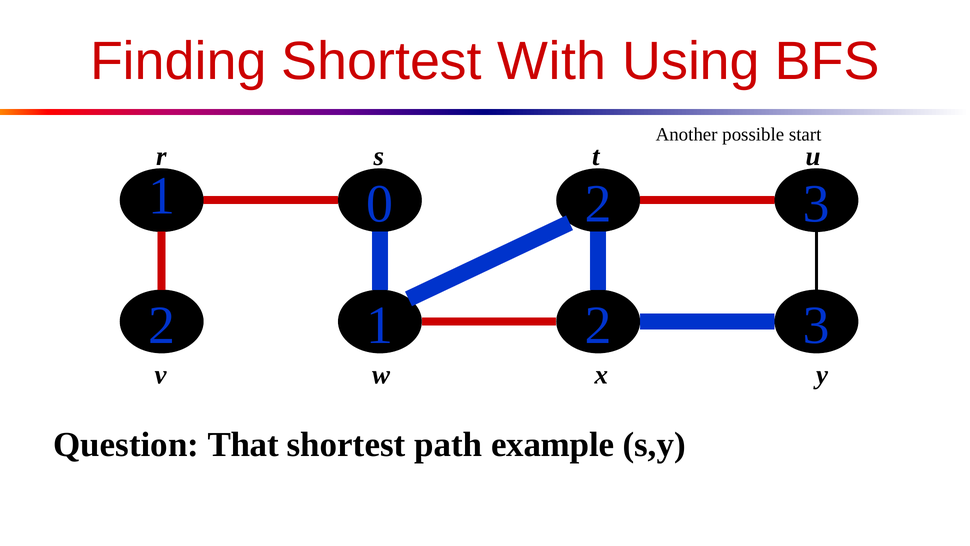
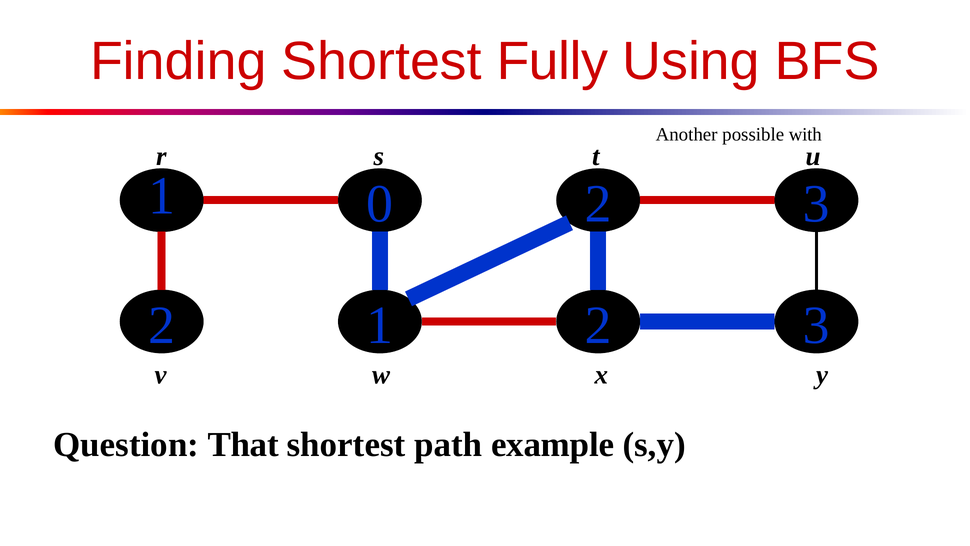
With: With -> Fully
start: start -> with
